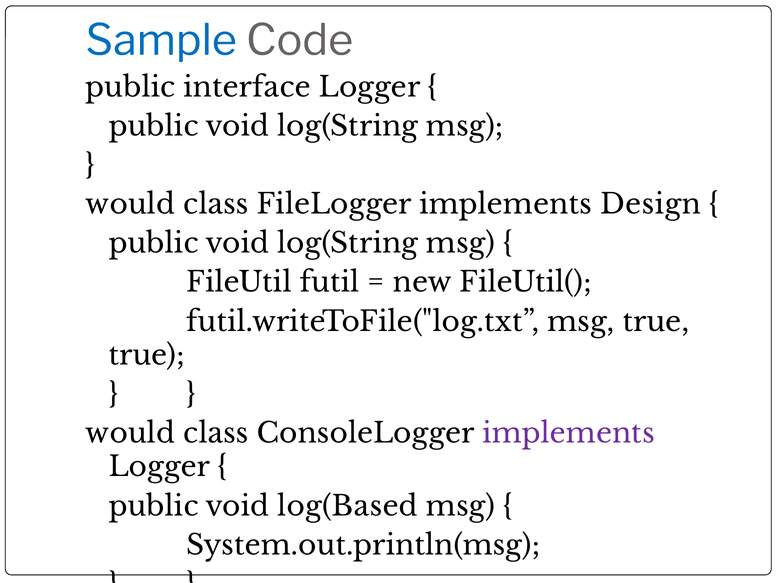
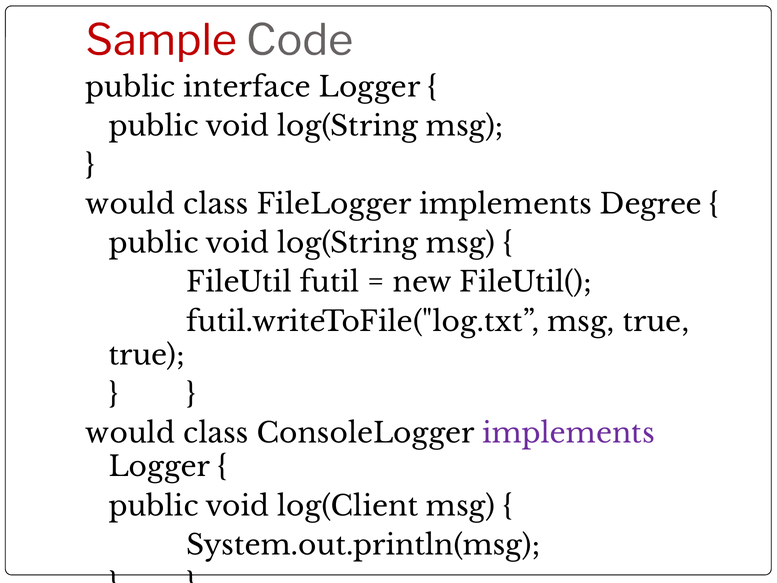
Sample colour: blue -> red
Design: Design -> Degree
log(Based: log(Based -> log(Client
